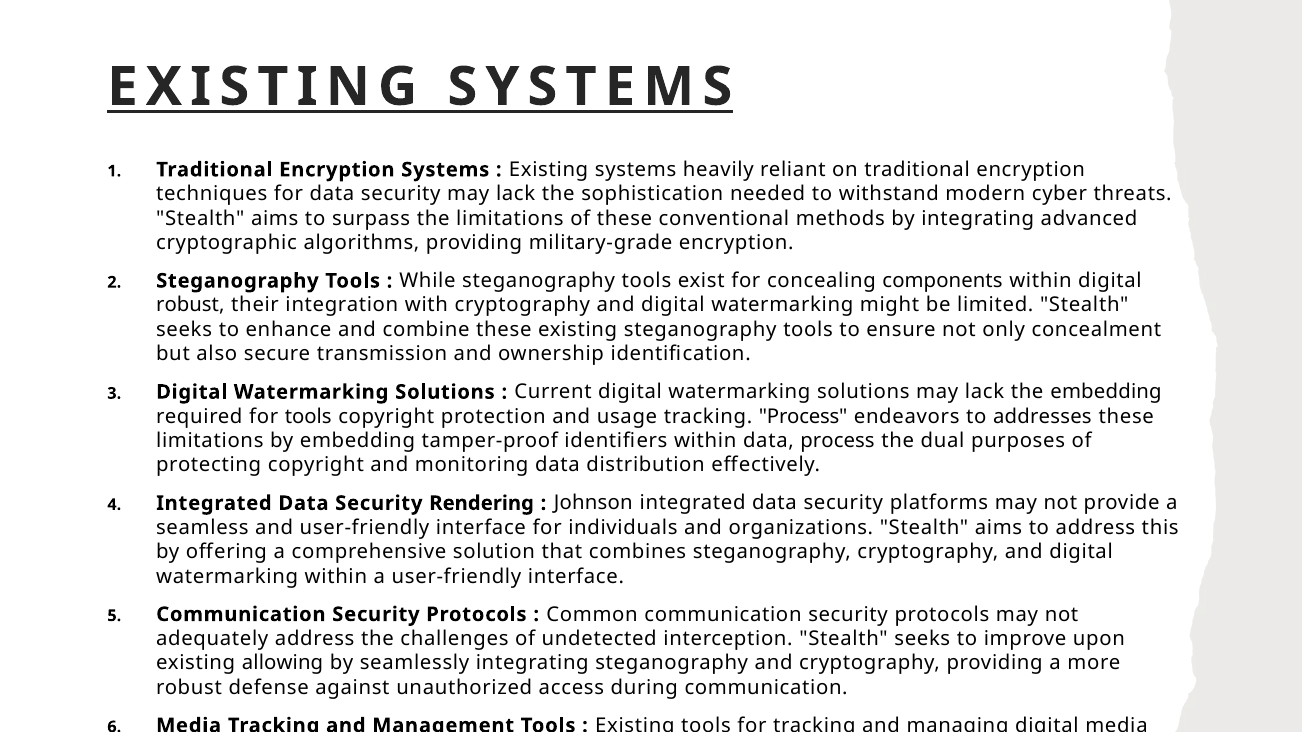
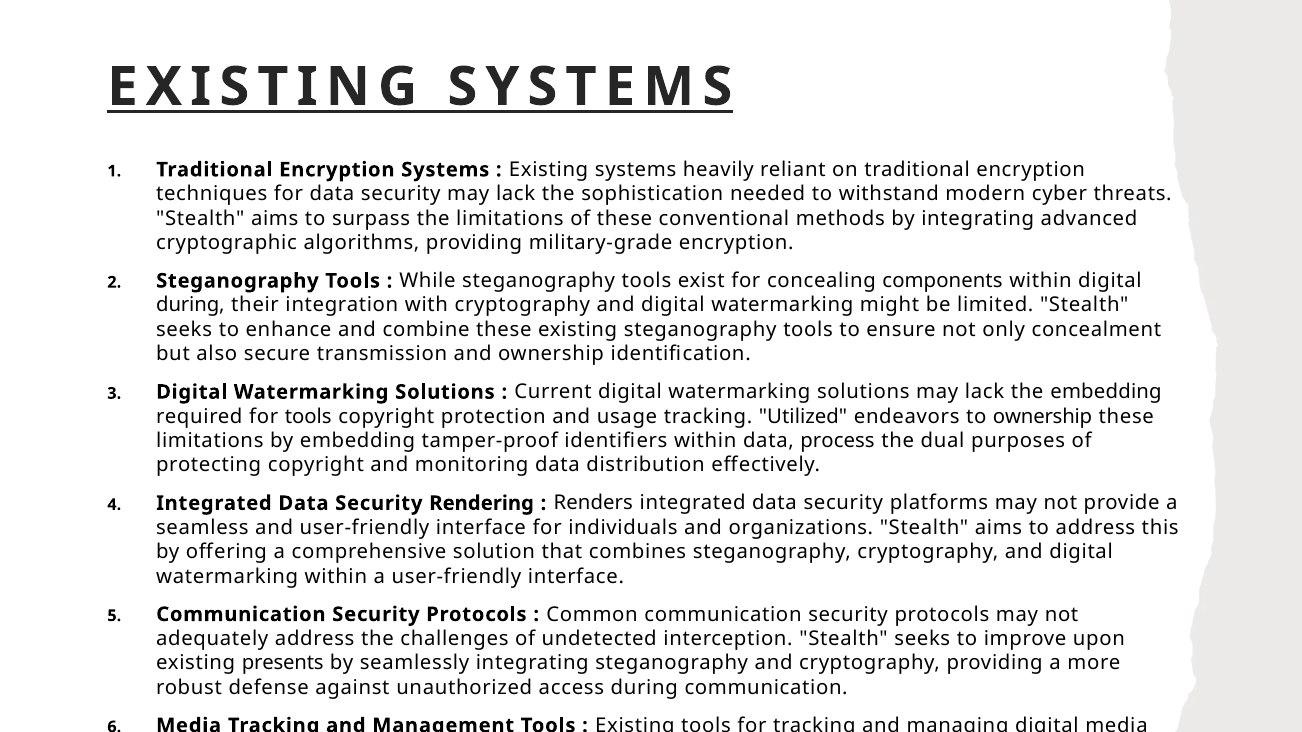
robust at (190, 305): robust -> during
tracking Process: Process -> Utilized
to addresses: addresses -> ownership
Johnson: Johnson -> Renders
existing allowing: allowing -> presents
